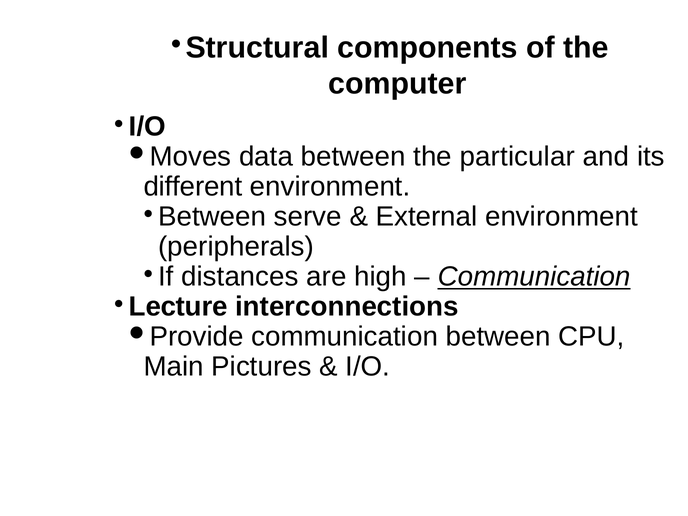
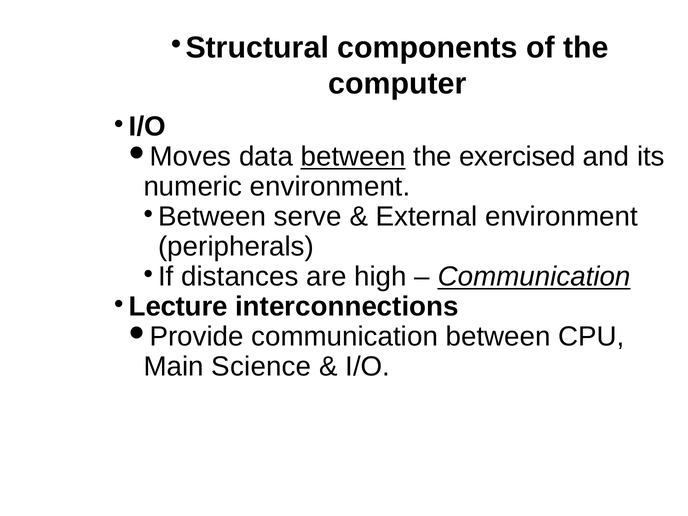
between at (353, 157) underline: none -> present
particular: particular -> exercised
different: different -> numeric
Pictures: Pictures -> Science
